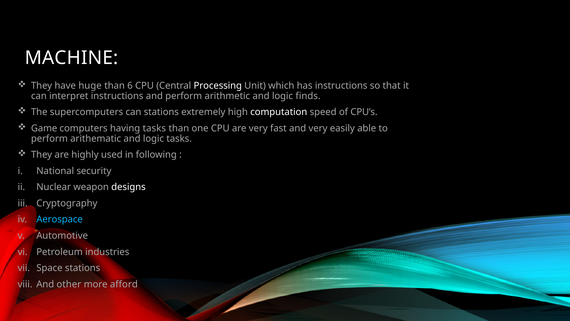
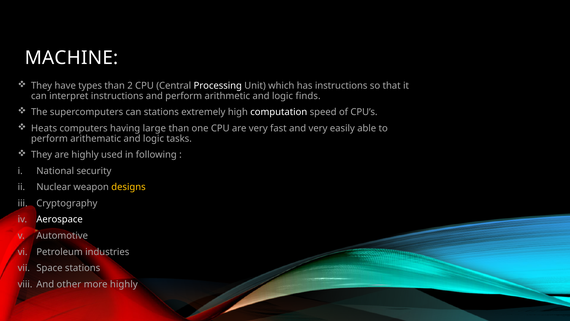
huge: huge -> types
6: 6 -> 2
Game: Game -> Heats
having tasks: tasks -> large
designs colour: white -> yellow
Aerospace colour: light blue -> white
more afford: afford -> highly
